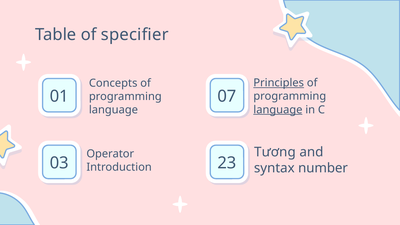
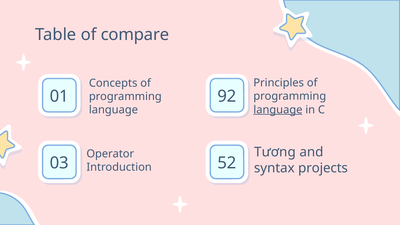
specifier: specifier -> compare
Principles underline: present -> none
07: 07 -> 92
23: 23 -> 52
number: number -> projects
